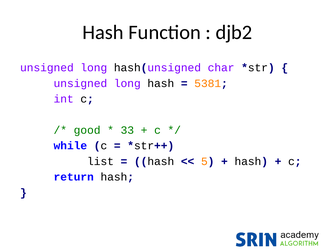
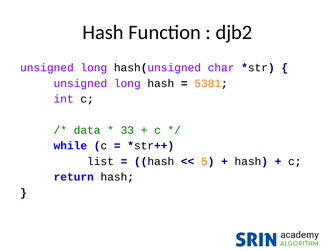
good: good -> data
